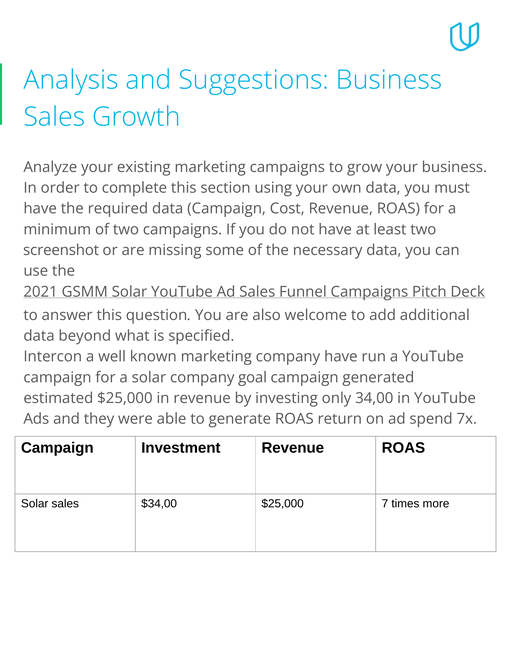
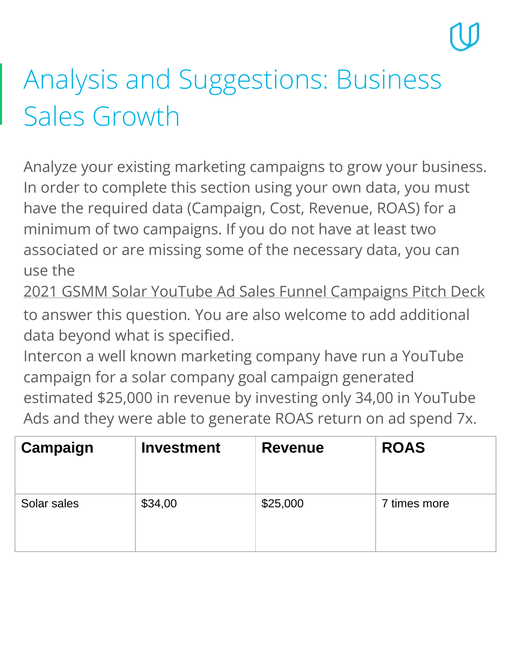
screenshot: screenshot -> associated
